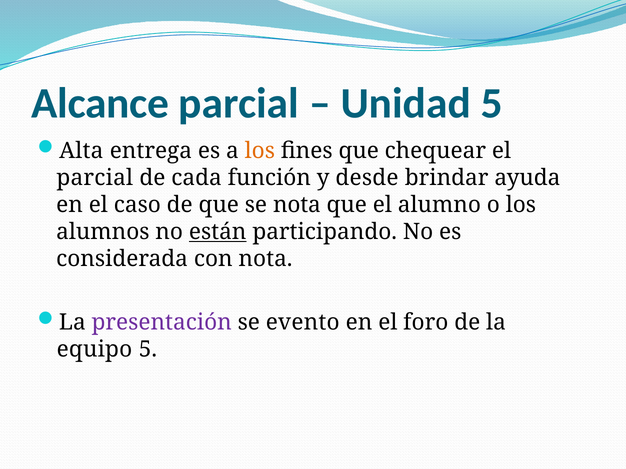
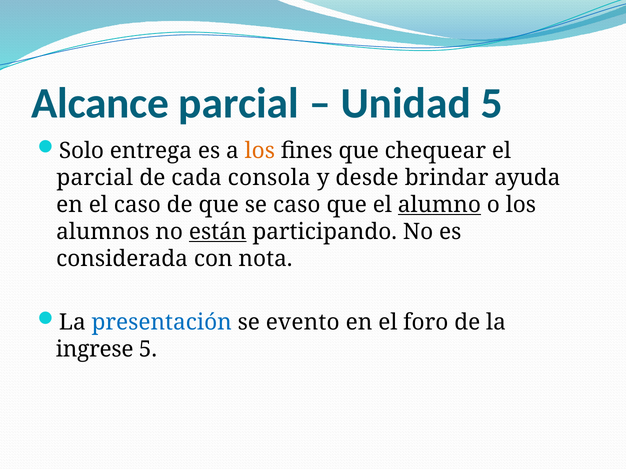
Alta: Alta -> Solo
función: función -> consola
se nota: nota -> caso
alumno underline: none -> present
presentación colour: purple -> blue
equipo: equipo -> ingrese
